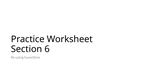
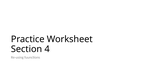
6: 6 -> 4
